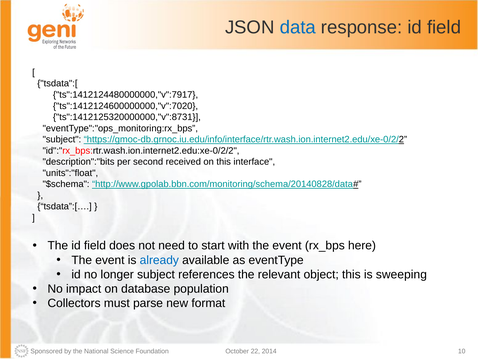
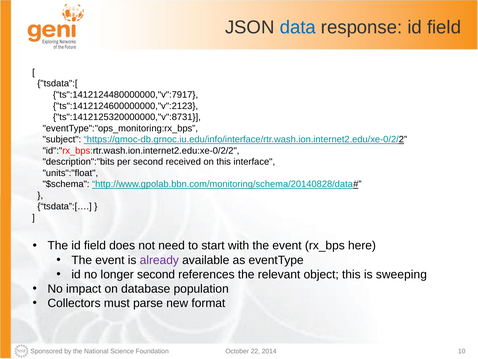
ts":1412124600000000,"v":7020: ts":1412124600000000,"v":7020 -> ts":1412124600000000,"v":2123
already colour: blue -> purple
longer subject: subject -> second
